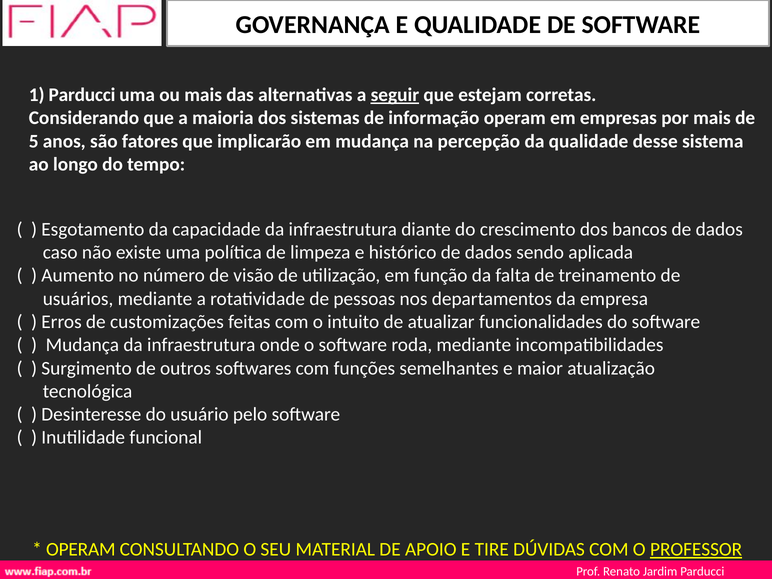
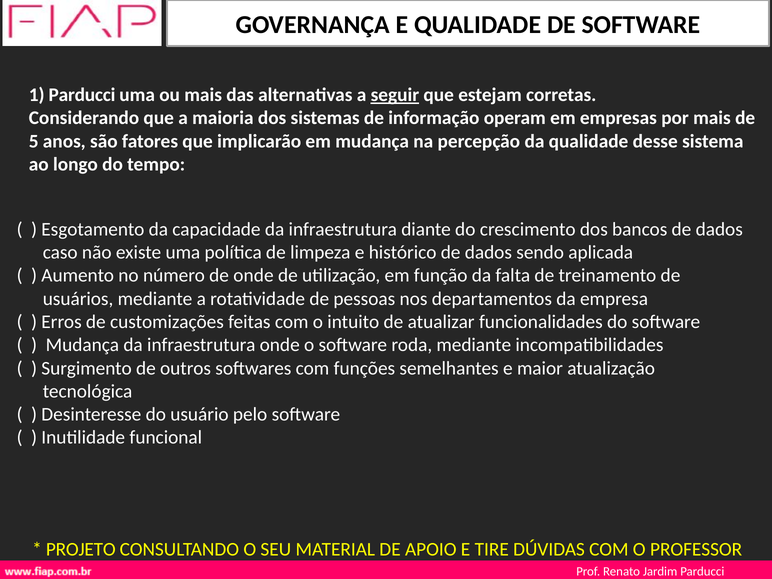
de visão: visão -> onde
OPERAM at (81, 549): OPERAM -> PROJETO
PROFESSOR underline: present -> none
